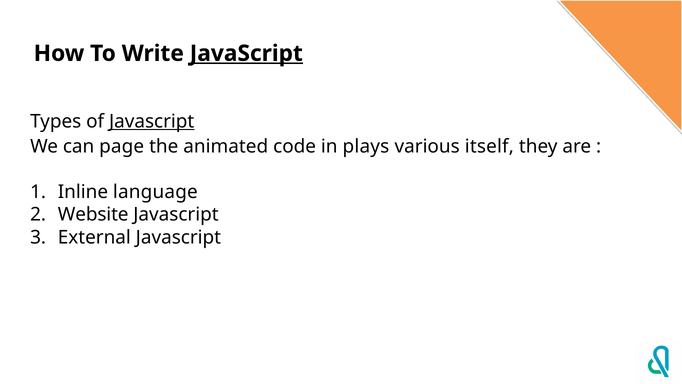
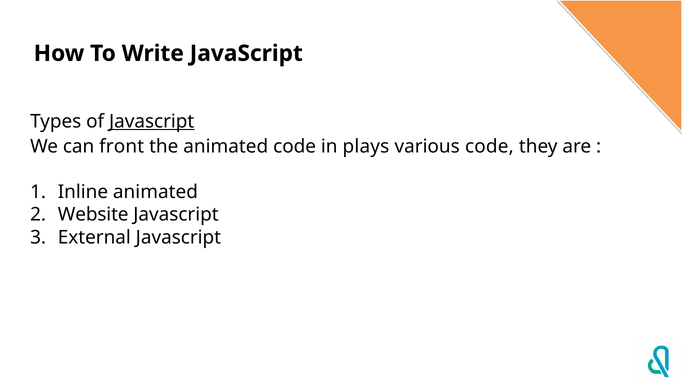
JavaScript at (246, 53) underline: present -> none
page: page -> front
various itself: itself -> code
Inline language: language -> animated
